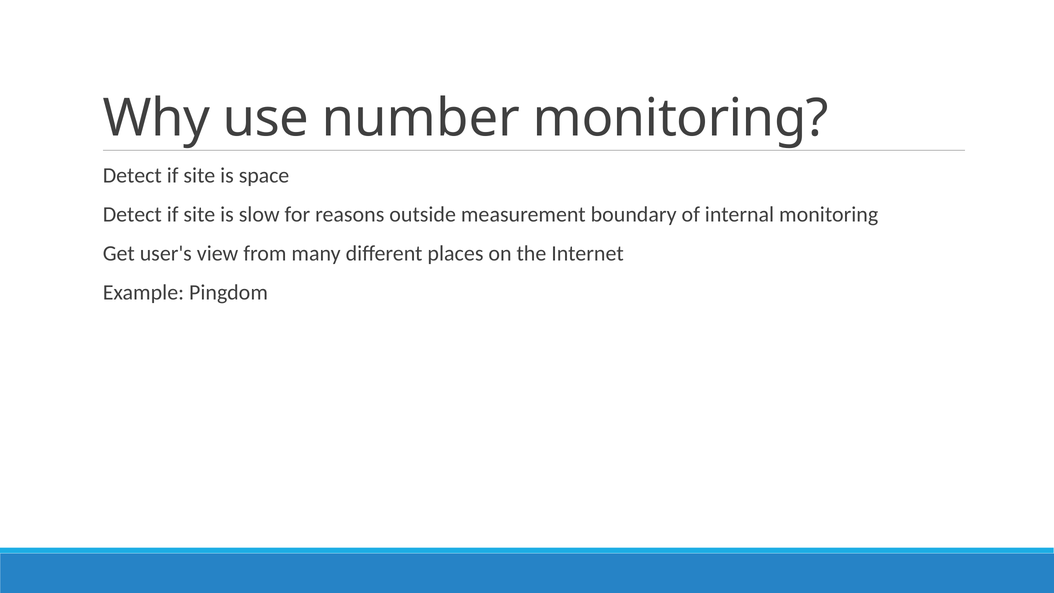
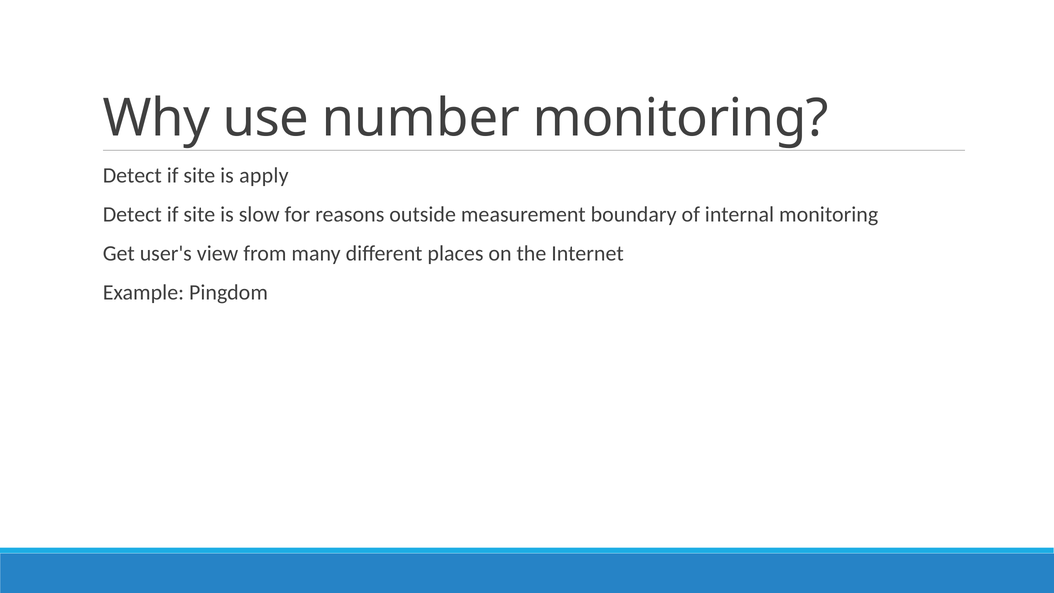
space: space -> apply
